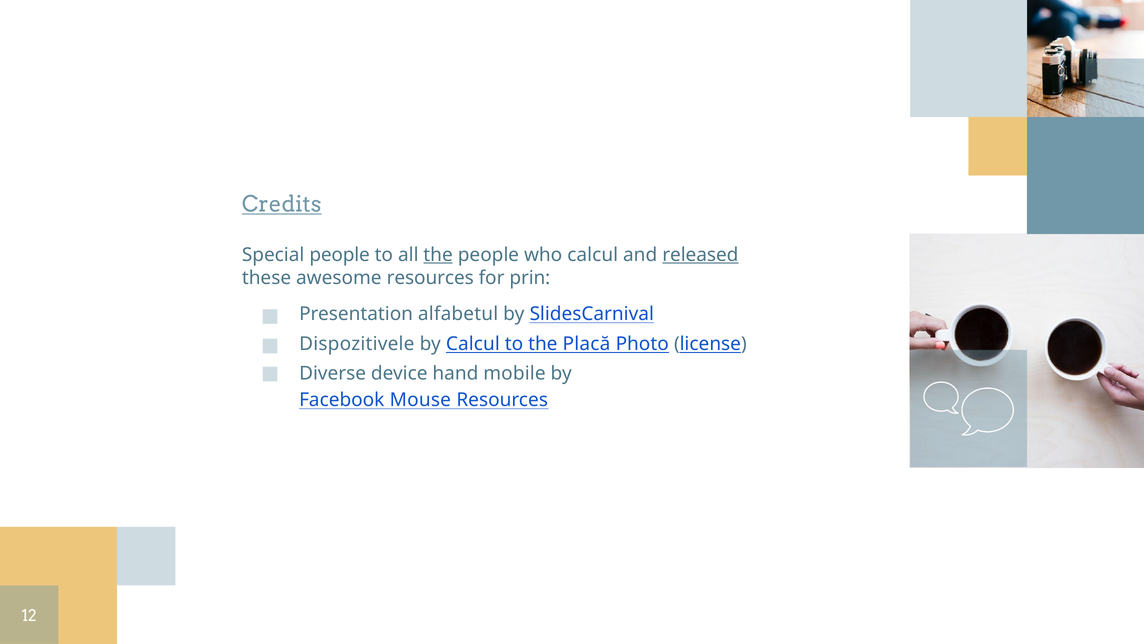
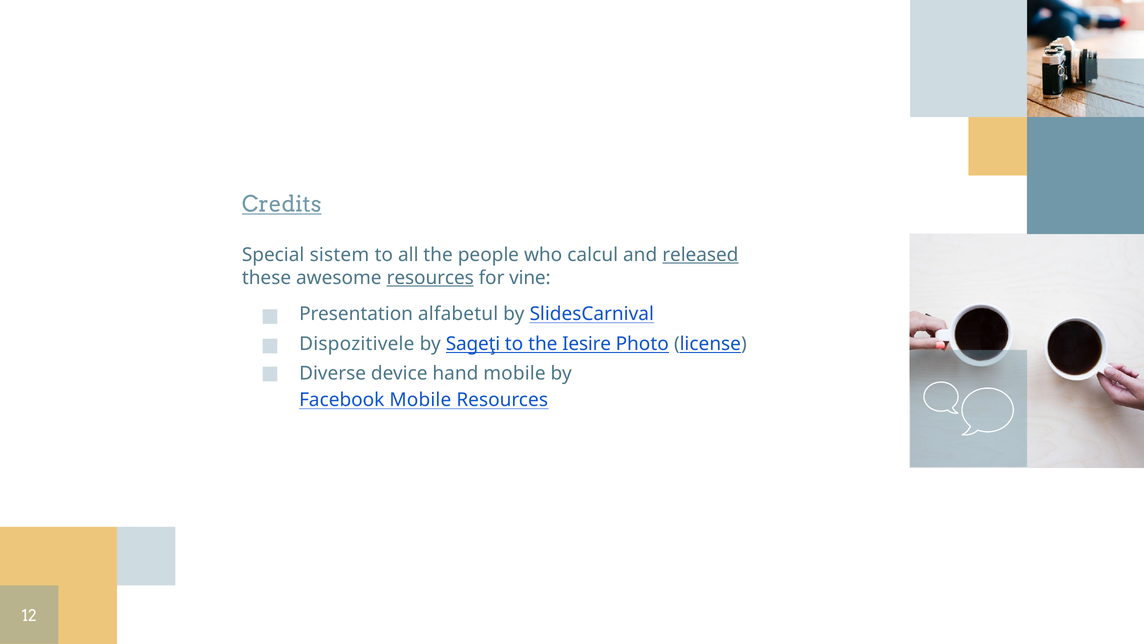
Special people: people -> sistem
the at (438, 255) underline: present -> none
resources at (430, 278) underline: none -> present
prin: prin -> vine
by Calcul: Calcul -> Sageţi
Placă: Placă -> Iesire
Facebook Mouse: Mouse -> Mobile
